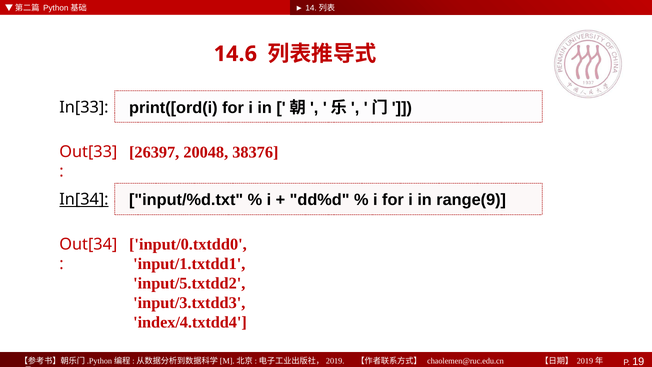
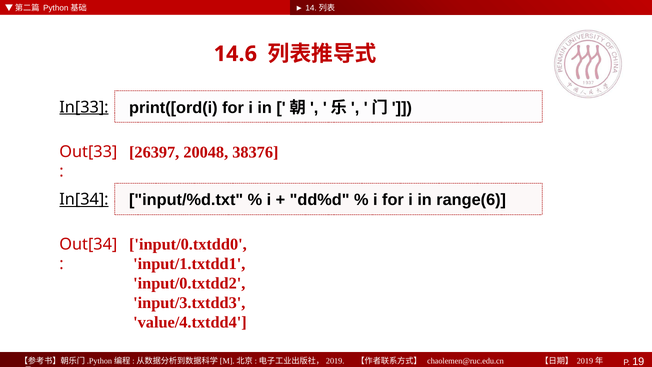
In[33 underline: none -> present
range(9: range(9 -> range(6
input/5.txtdd2: input/5.txtdd2 -> input/0.txtdd2
index/4.txtdd4: index/4.txtdd4 -> value/4.txtdd4
